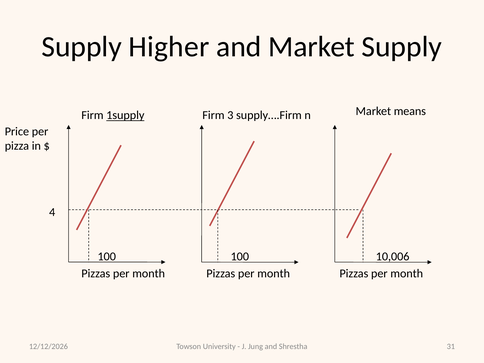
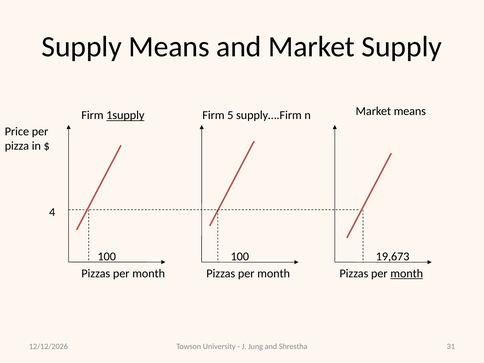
Supply Higher: Higher -> Means
3: 3 -> 5
10,006: 10,006 -> 19,673
month at (407, 273) underline: none -> present
